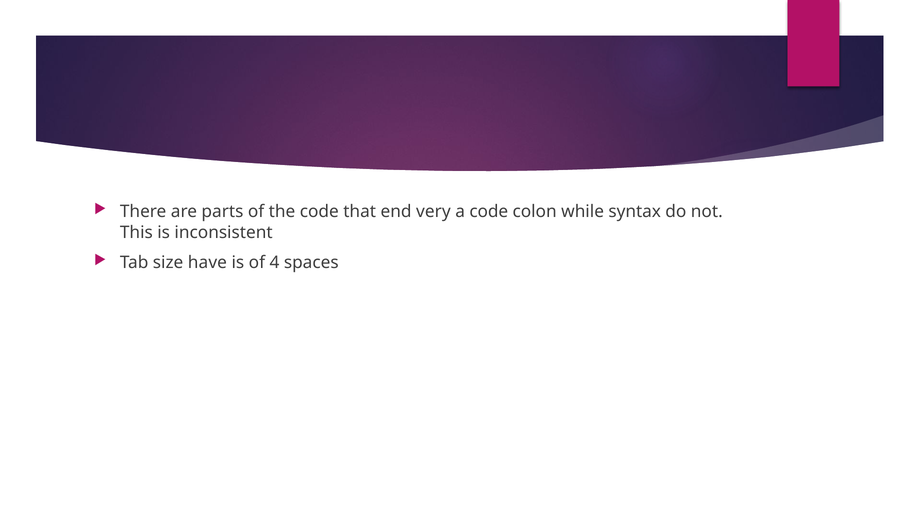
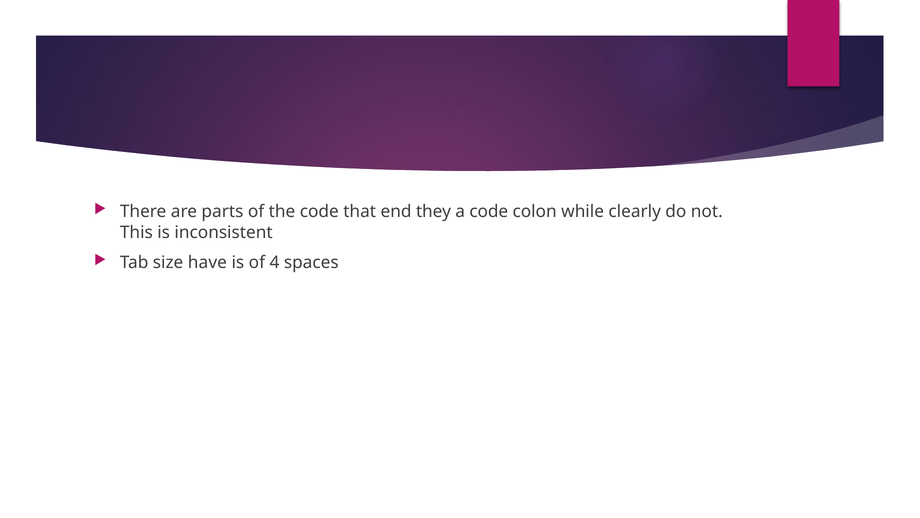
very: very -> they
syntax: syntax -> clearly
